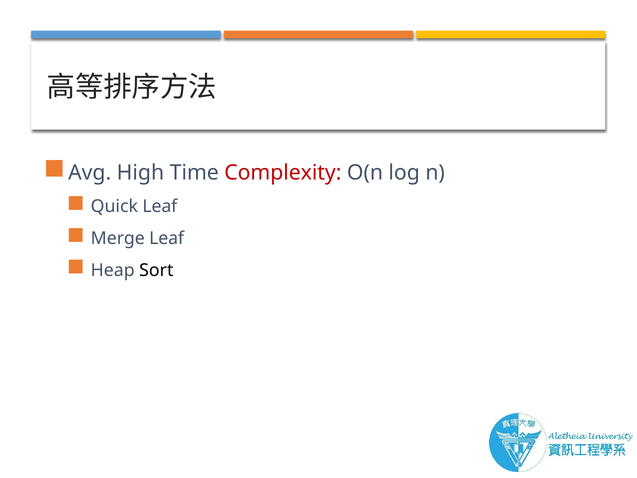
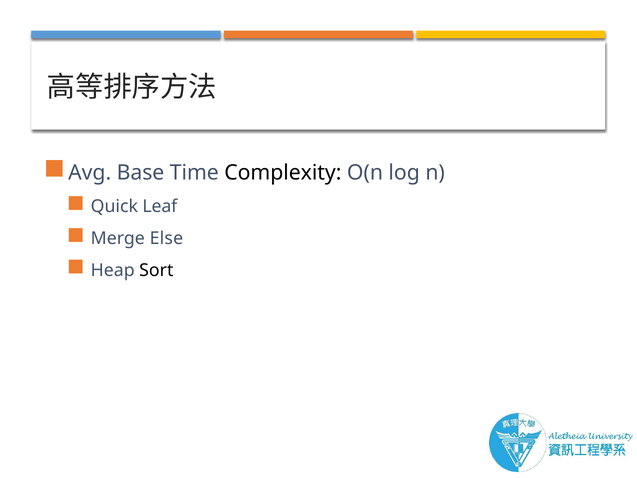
High: High -> Base
Complexity colour: red -> black
Merge Leaf: Leaf -> Else
